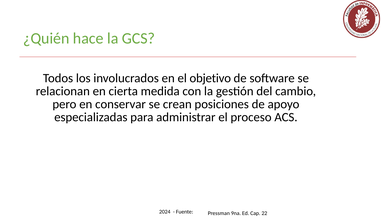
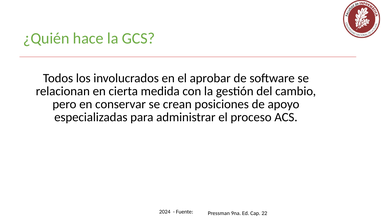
objetivo: objetivo -> aprobar
